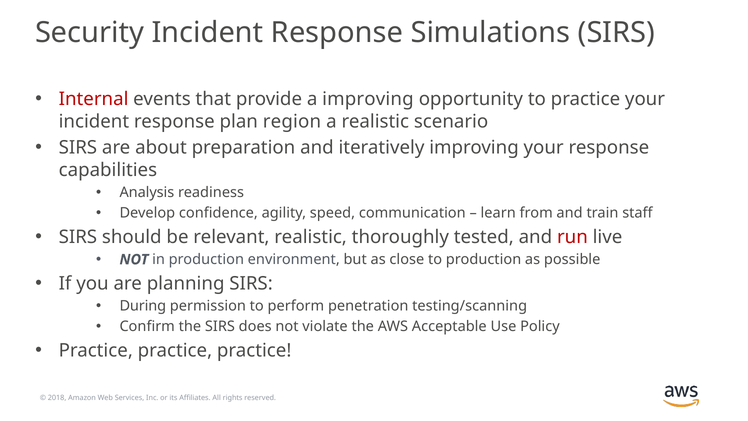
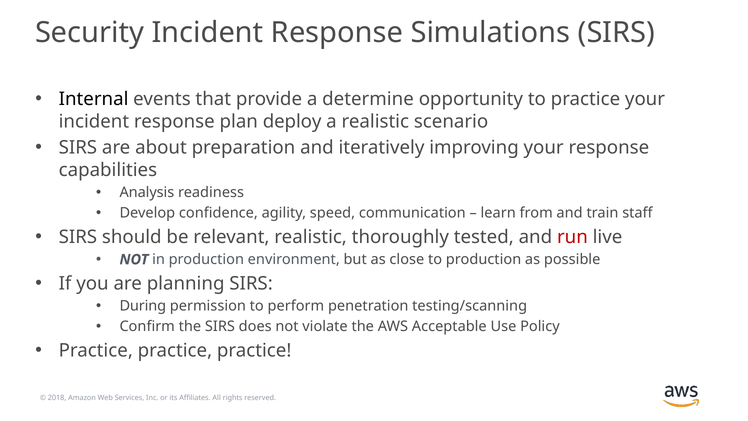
Internal colour: red -> black
a improving: improving -> determine
region: region -> deploy
